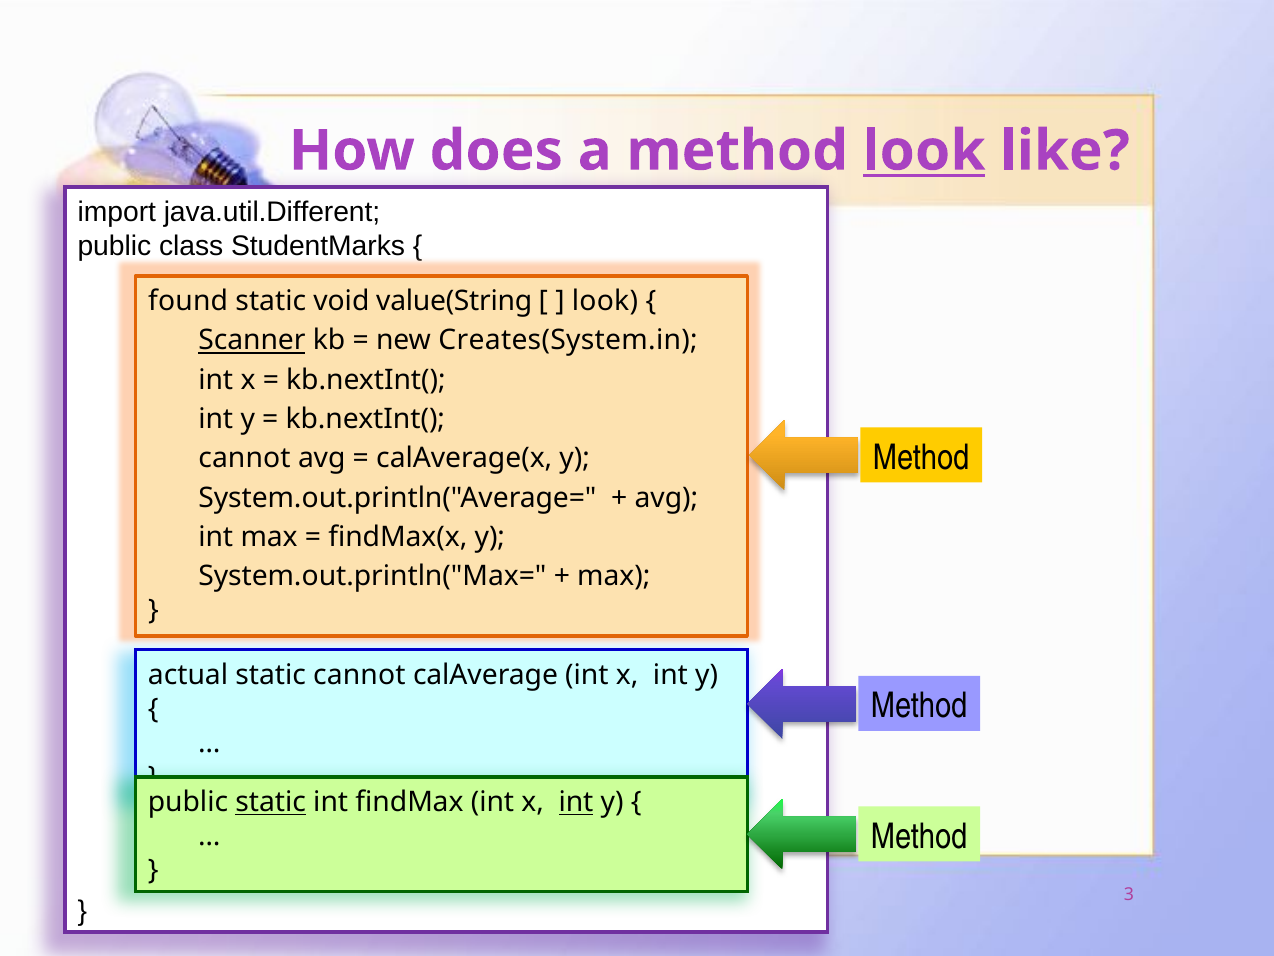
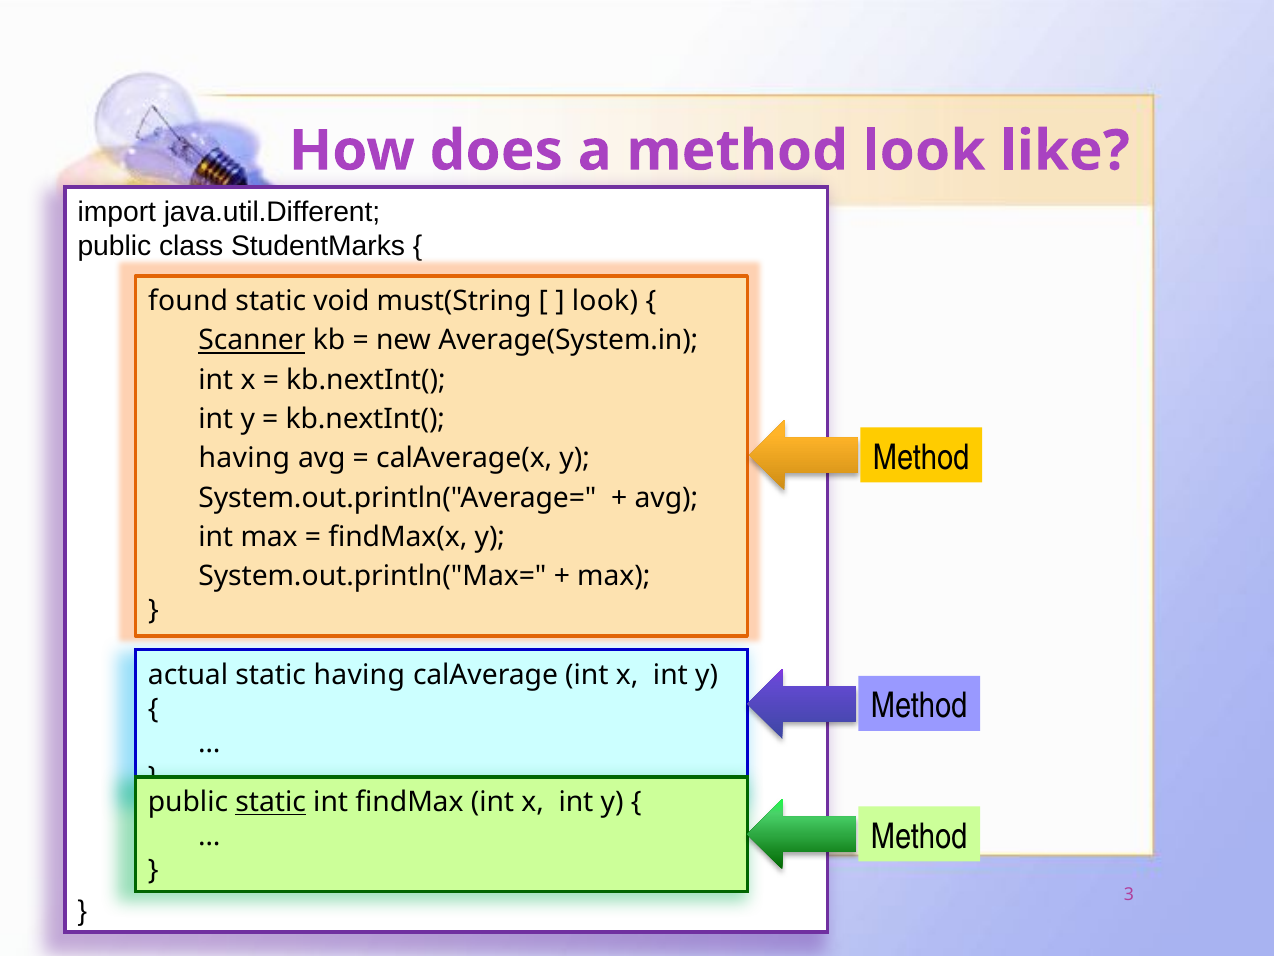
look at (924, 151) underline: present -> none
value(String: value(String -> must(String
Creates(System.in: Creates(System.in -> Average(System.in
cannot at (244, 458): cannot -> having
static cannot: cannot -> having
int at (576, 802) underline: present -> none
